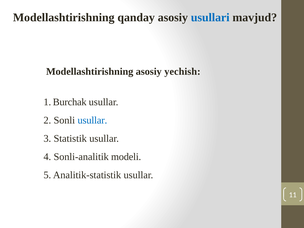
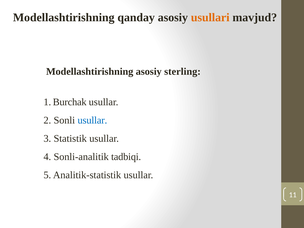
usullari colour: blue -> orange
yechish: yechish -> sterling
modeli: modeli -> tadbiqi
